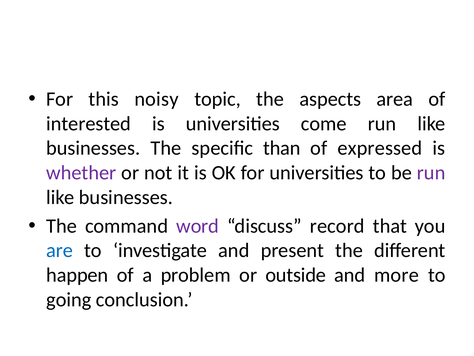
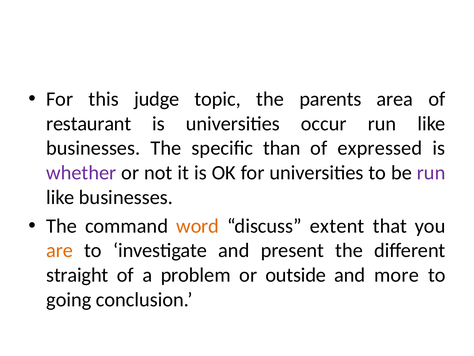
noisy: noisy -> judge
aspects: aspects -> parents
interested: interested -> restaurant
come: come -> occur
word colour: purple -> orange
record: record -> extent
are colour: blue -> orange
happen: happen -> straight
